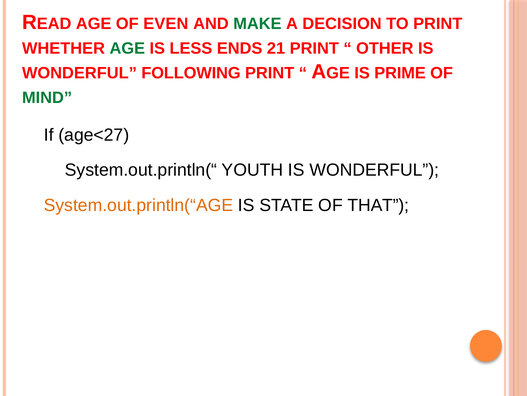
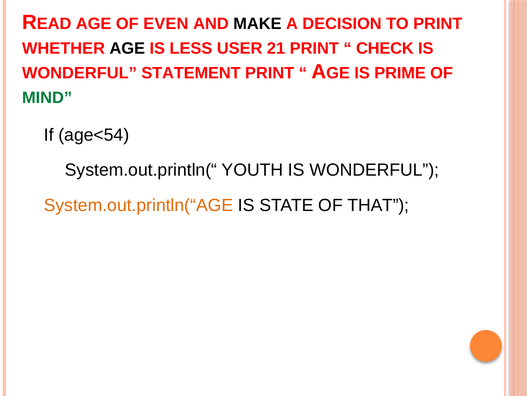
MAKE colour: green -> black
AGE at (127, 48) colour: green -> black
ENDS: ENDS -> USER
OTHER: OTHER -> CHECK
FOLLOWING: FOLLOWING -> STATEMENT
age<27: age<27 -> age<54
